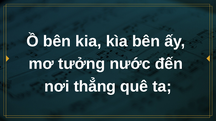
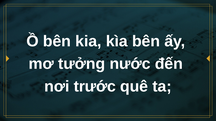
thẳng: thẳng -> trước
